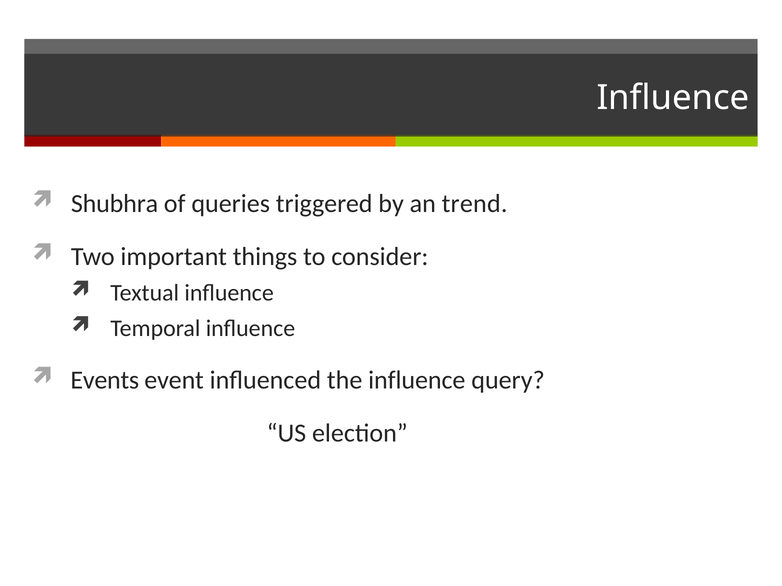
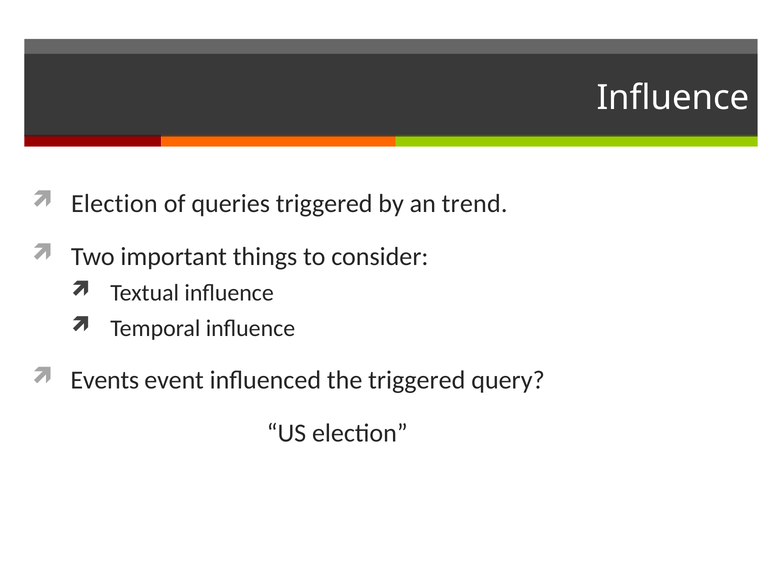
Shubhra at (115, 204): Shubhra -> Election
the influence: influence -> triggered
